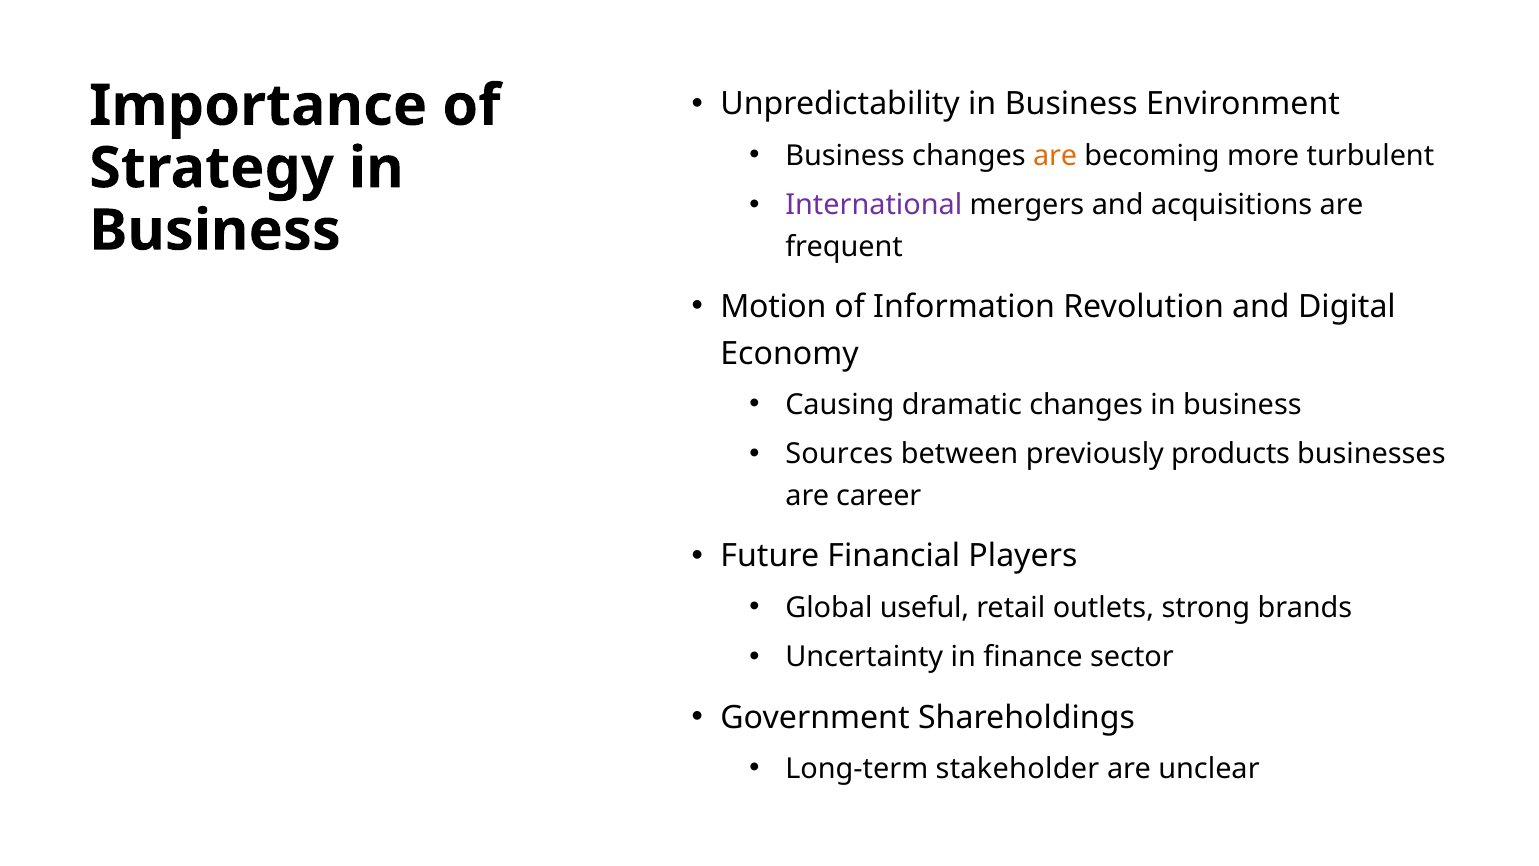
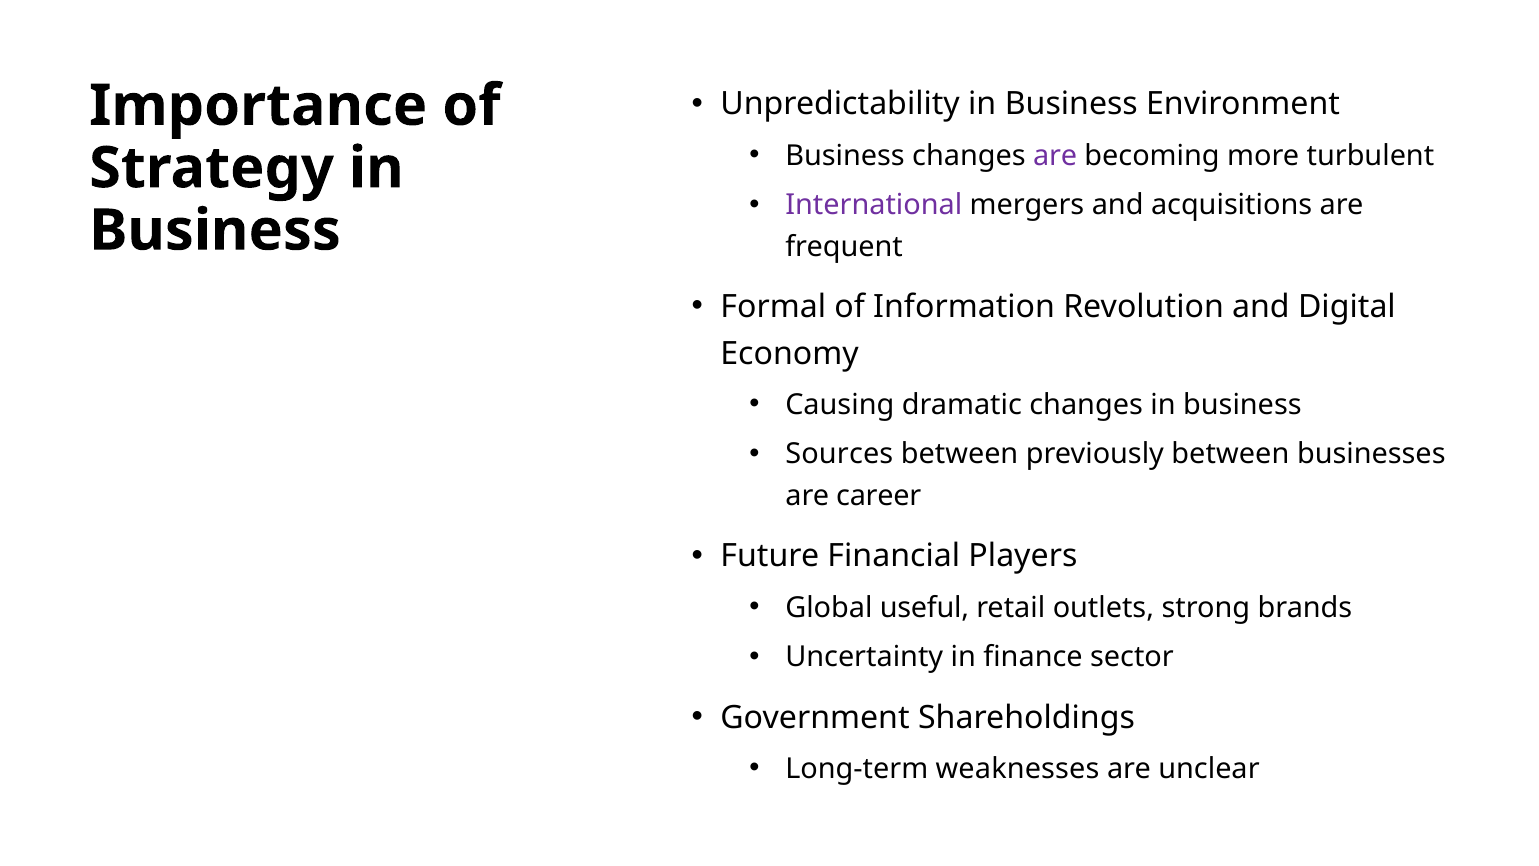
are at (1055, 155) colour: orange -> purple
Motion: Motion -> Formal
previously products: products -> between
stakeholder: stakeholder -> weaknesses
